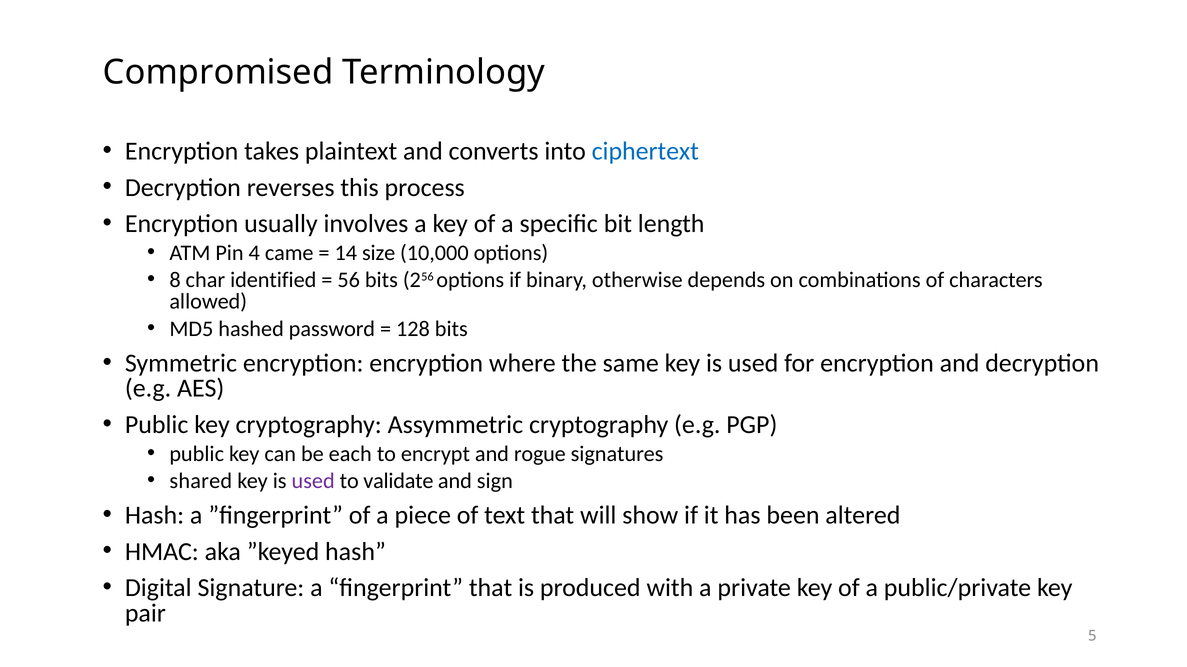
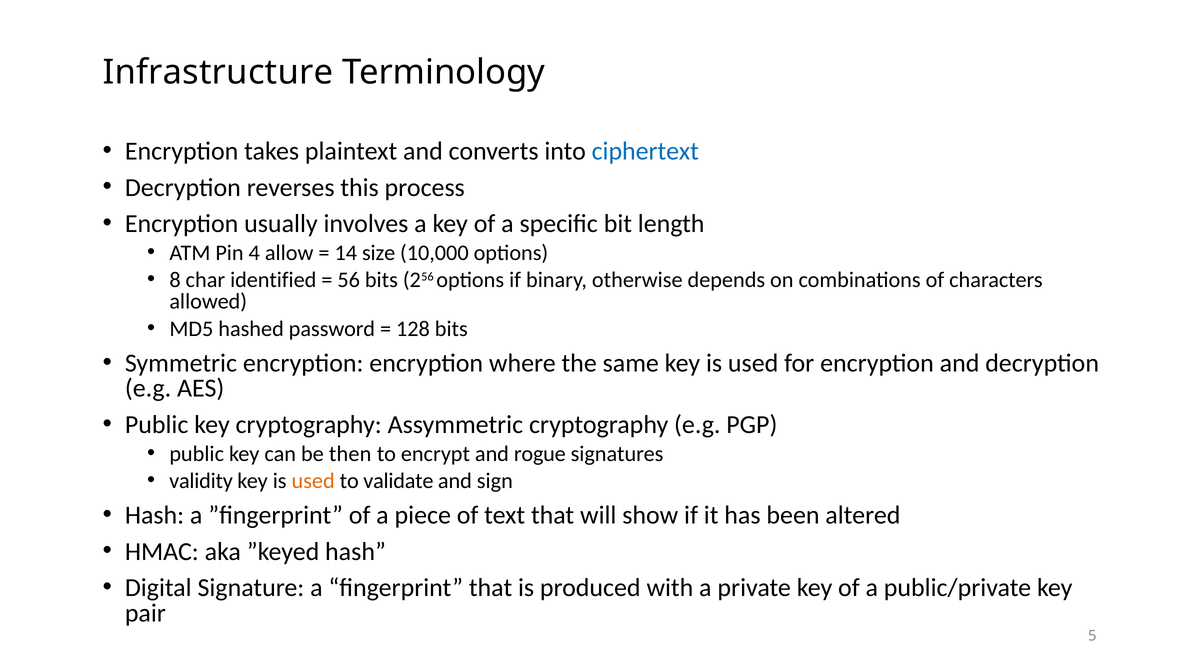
Compromised: Compromised -> Infrastructure
came: came -> allow
each: each -> then
shared: shared -> validity
used at (313, 481) colour: purple -> orange
